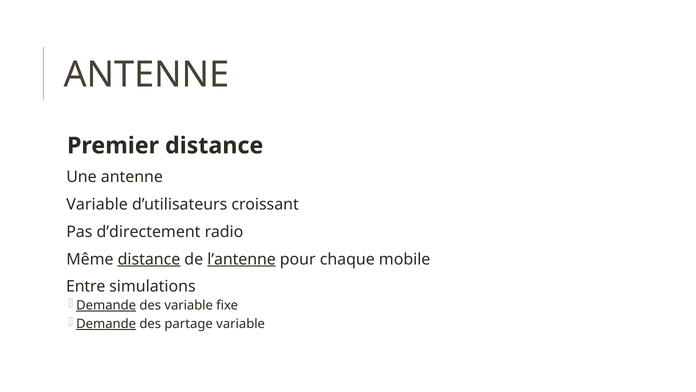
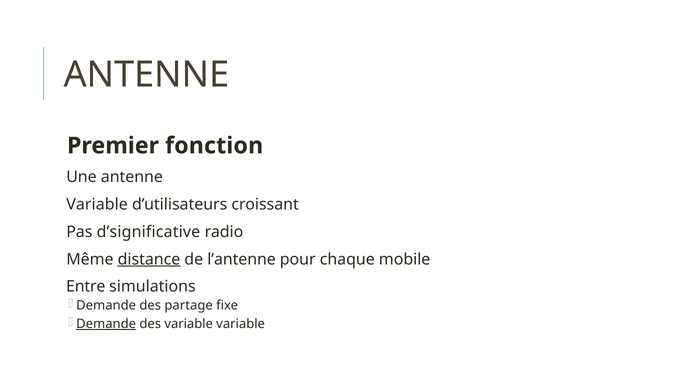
Premier distance: distance -> fonction
d’directement: d’directement -> d’significative
l’antenne underline: present -> none
Demande at (106, 305) underline: present -> none
des variable: variable -> partage
des partage: partage -> variable
